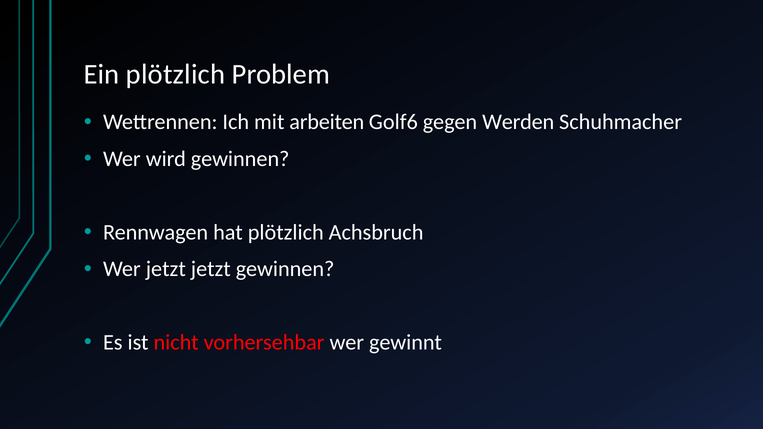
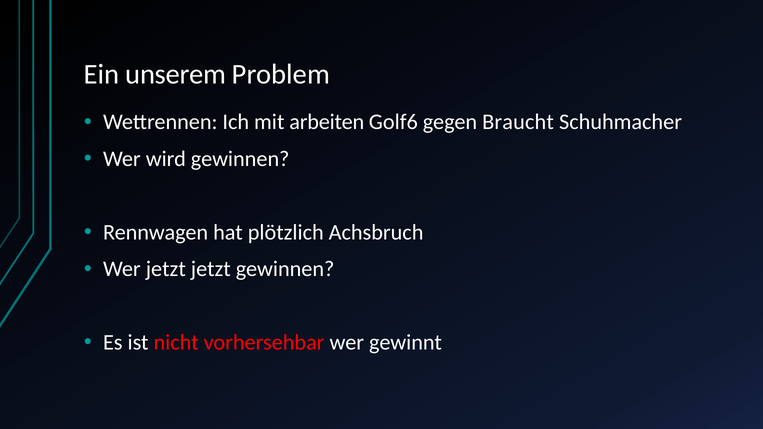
Ein plötzlich: plötzlich -> unserem
Werden: Werden -> Braucht
